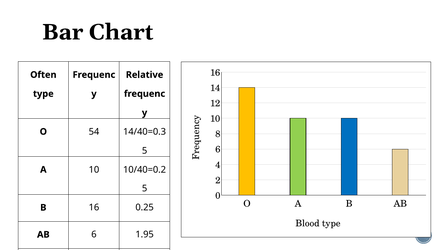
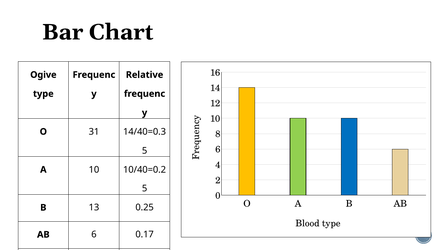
Often: Often -> Ogive
54: 54 -> 31
B 16: 16 -> 13
1.95: 1.95 -> 0.17
